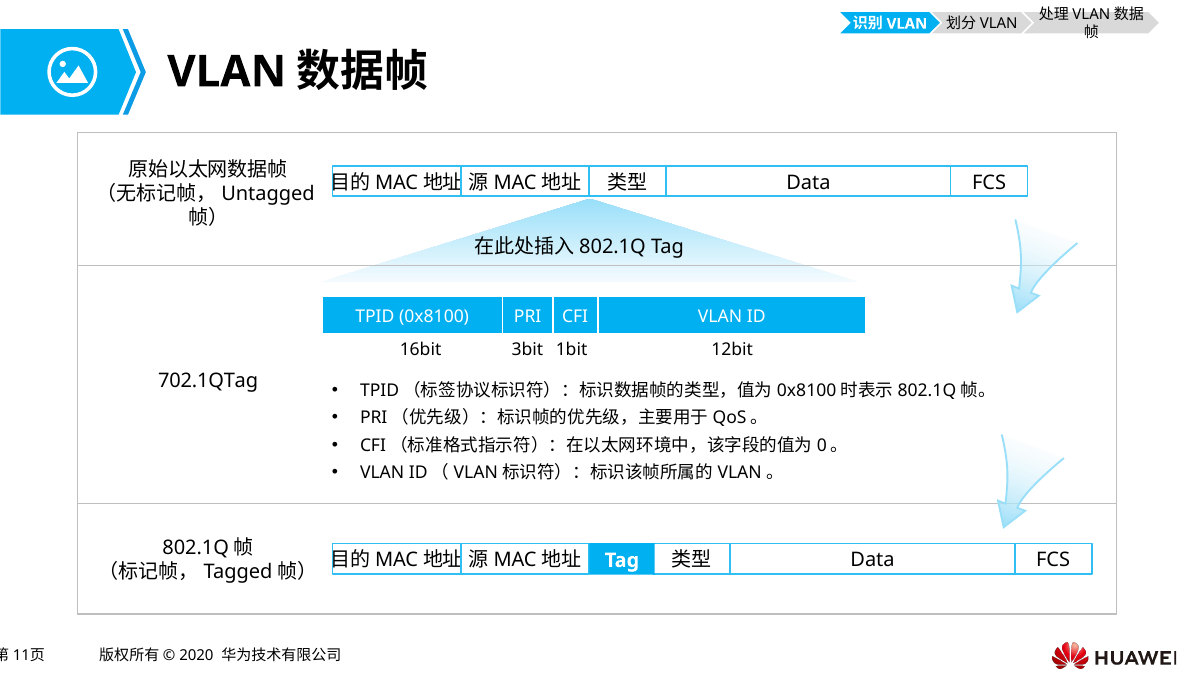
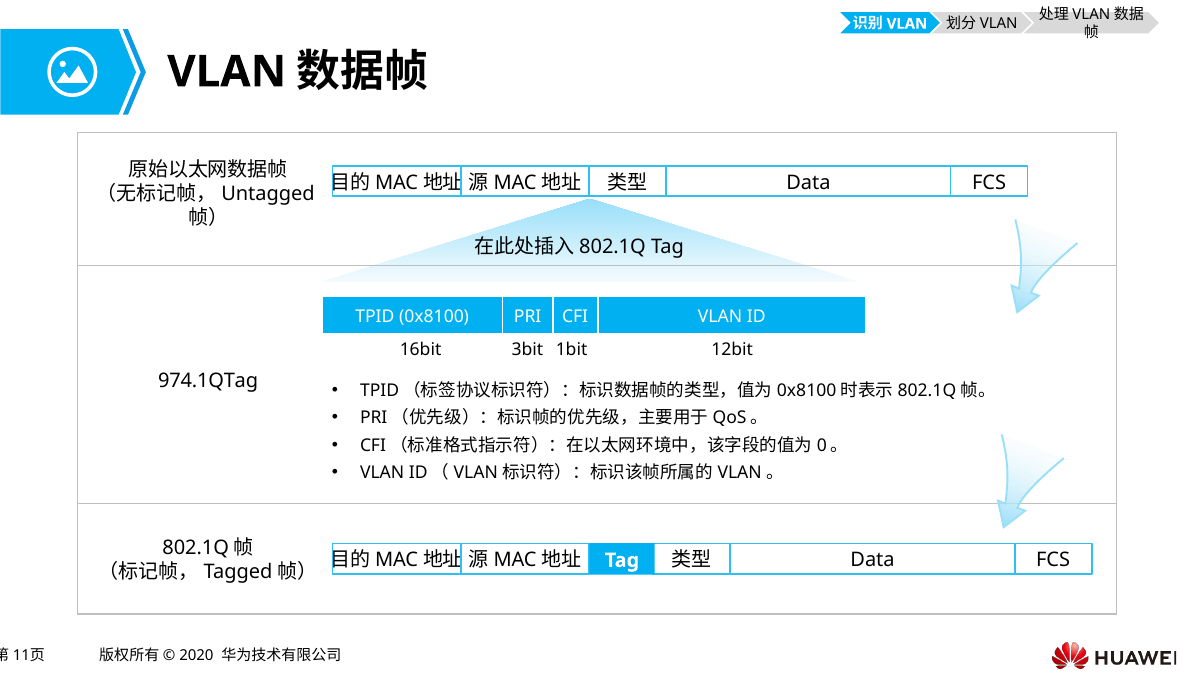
702.1QTag: 702.1QTag -> 974.1QTag
